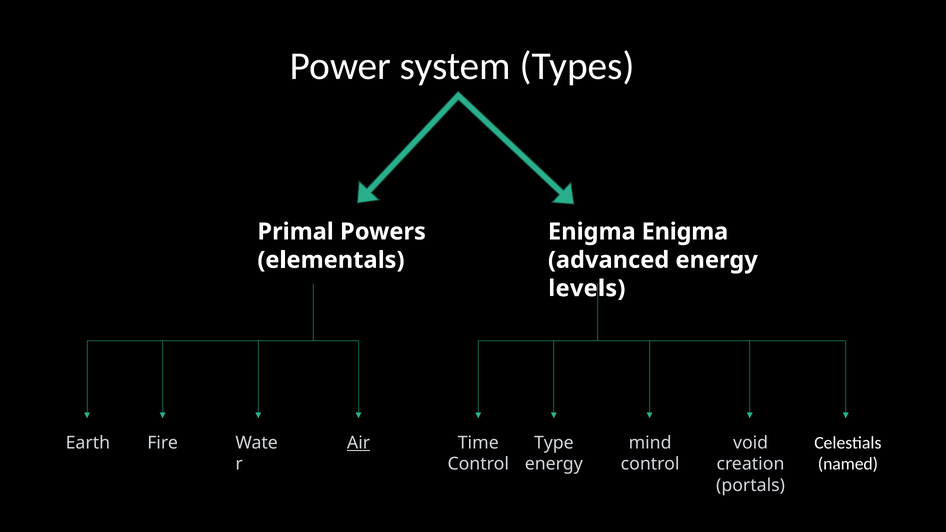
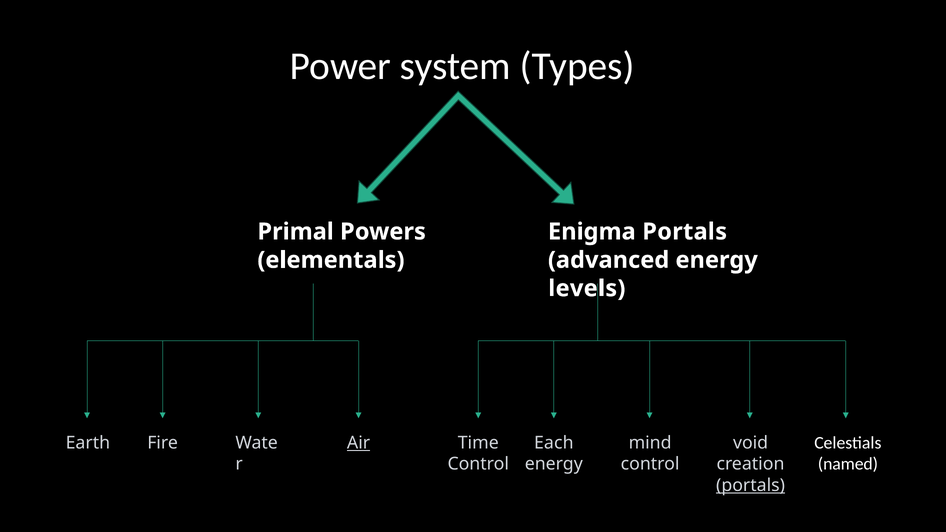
Enigma Enigma: Enigma -> Portals
Type: Type -> Each
portals at (751, 485) underline: none -> present
